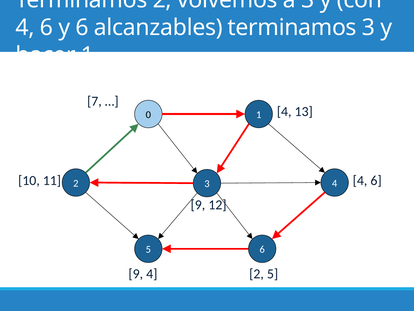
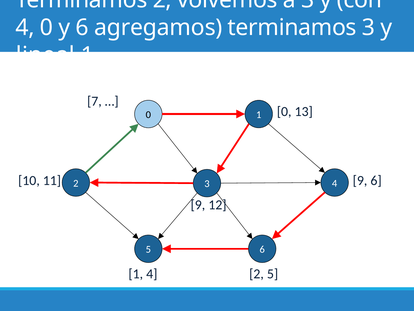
6 at (46, 28): 6 -> 0
alcanzables: alcanzables -> agregamos
hacer: hacer -> lineal
4 at (284, 111): 4 -> 0
4 at (360, 180): 4 -> 9
9 at (136, 273): 9 -> 1
